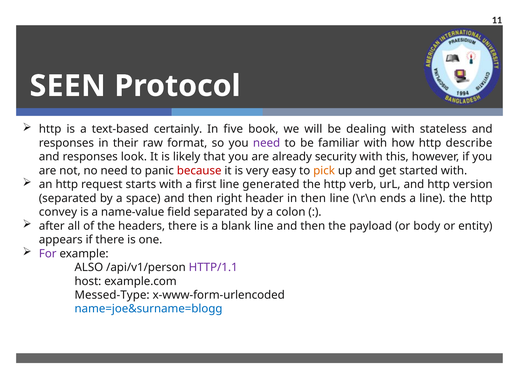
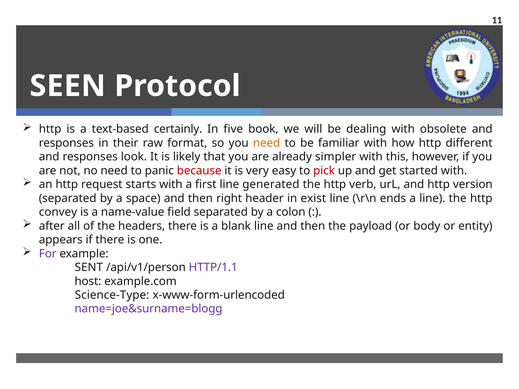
stateless: stateless -> obsolete
need at (267, 143) colour: purple -> orange
describe: describe -> different
security: security -> simpler
pick colour: orange -> red
in then: then -> exist
ALSO: ALSO -> SENT
Messed-Type: Messed-Type -> Science-Type
name=joe&surname=blogg colour: blue -> purple
